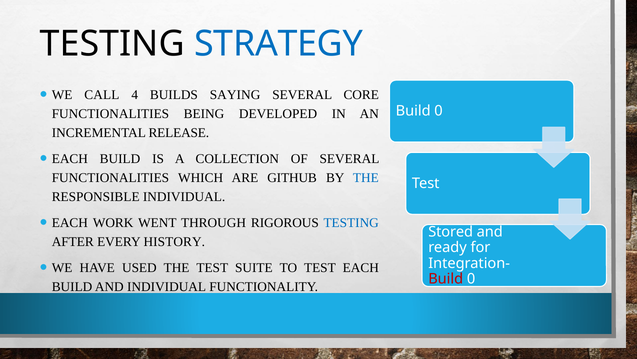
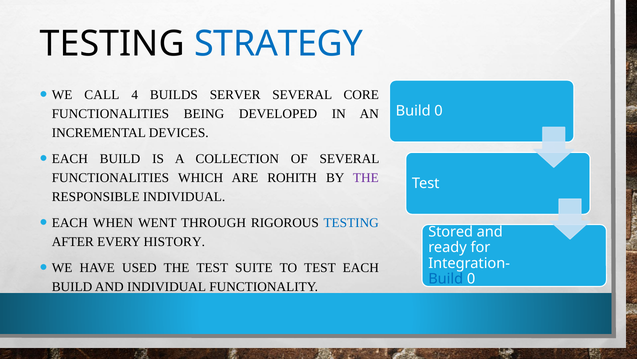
SAYING: SAYING -> SERVER
RELEASE: RELEASE -> DEVICES
GITHUB: GITHUB -> ROHITH
THE at (366, 178) colour: blue -> purple
WORK: WORK -> WHEN
Build at (446, 279) colour: red -> blue
